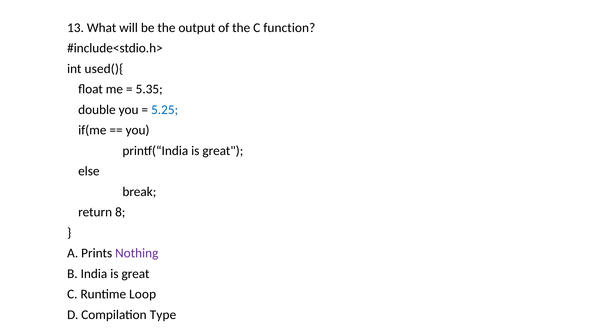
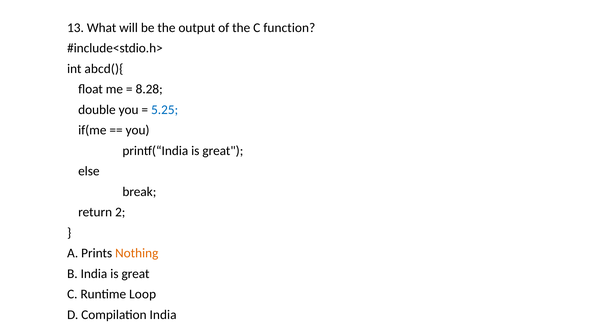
used(){: used(){ -> abcd(){
5.35: 5.35 -> 8.28
8: 8 -> 2
Nothing colour: purple -> orange
Compilation Type: Type -> India
